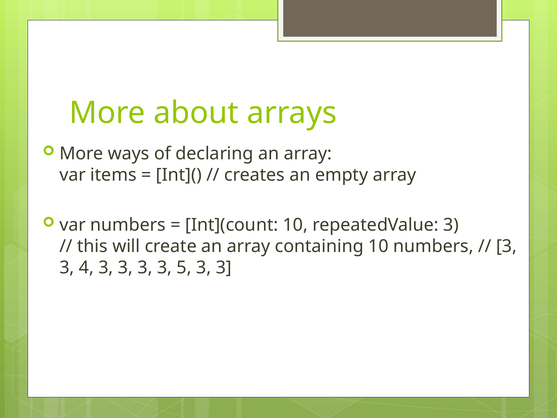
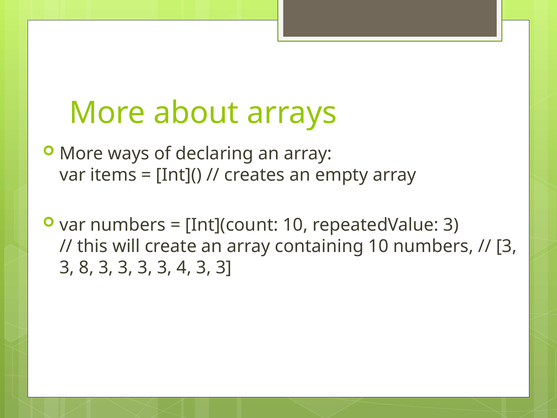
4: 4 -> 8
5: 5 -> 4
